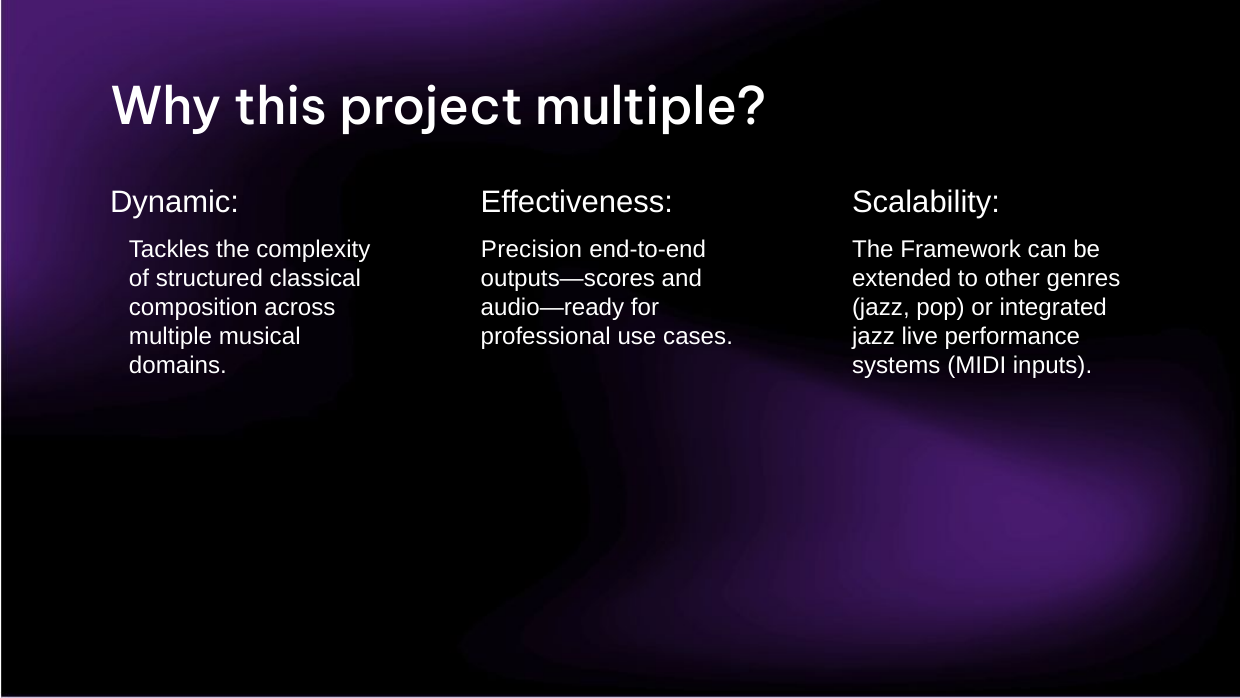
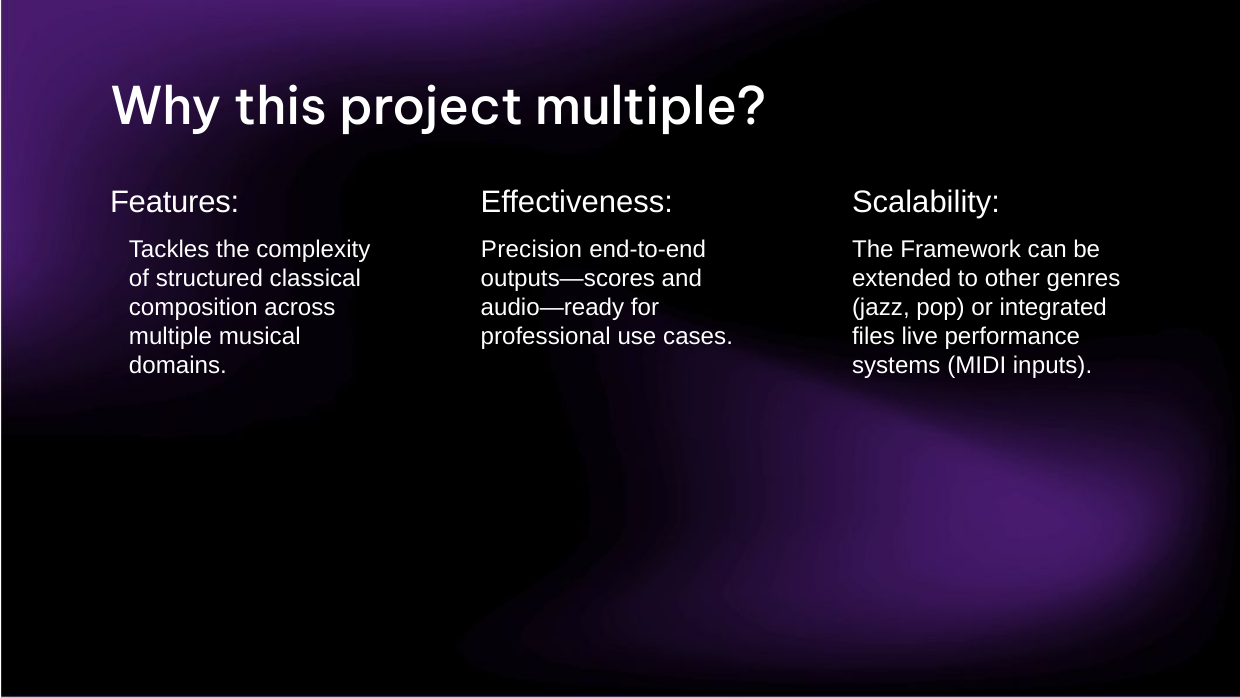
Dynamic: Dynamic -> Features
jazz at (873, 336): jazz -> files
